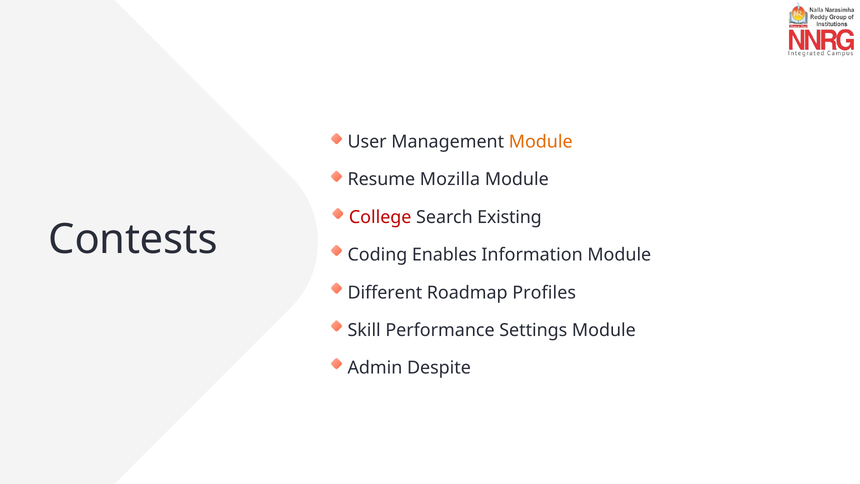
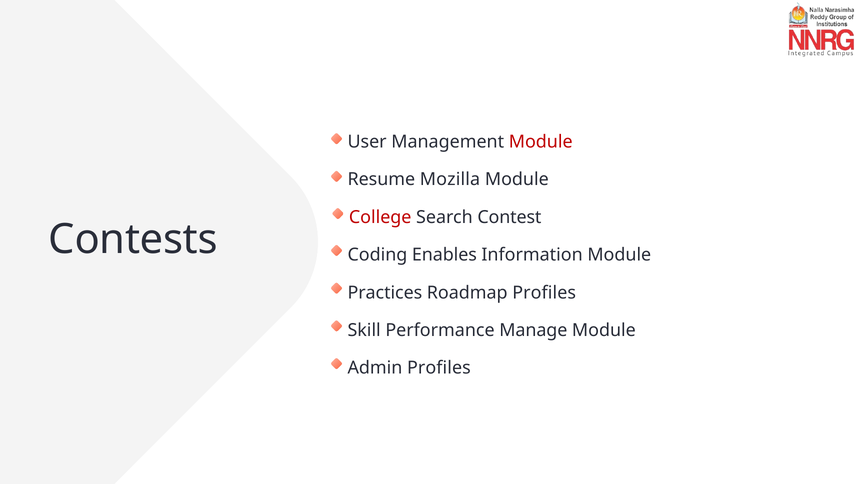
Module at (541, 142) colour: orange -> red
Existing: Existing -> Contest
Different: Different -> Practices
Settings: Settings -> Manage
Admin Despite: Despite -> Profiles
